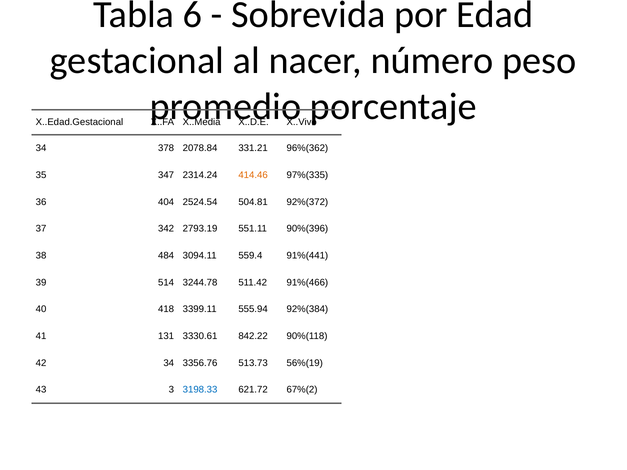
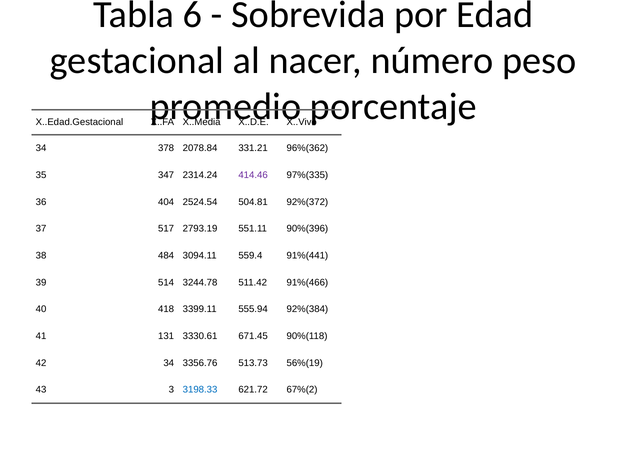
414.46 colour: orange -> purple
342: 342 -> 517
842.22: 842.22 -> 671.45
